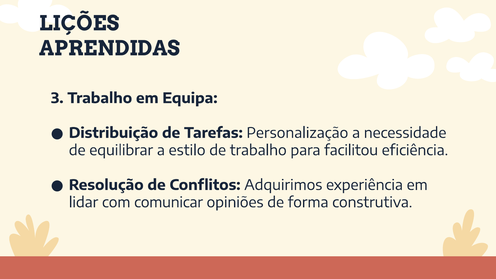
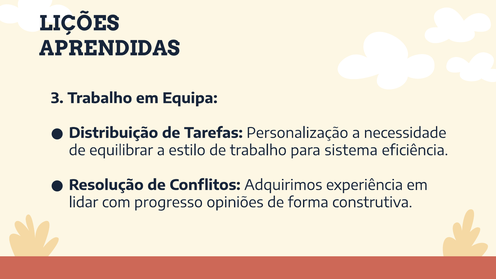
facilitou: facilitou -> sistema
comunicar: comunicar -> progresso
